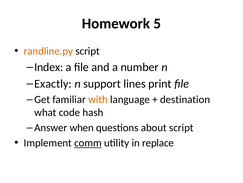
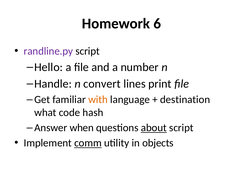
5: 5 -> 6
randline.py colour: orange -> purple
Index: Index -> Hello
Exactly: Exactly -> Handle
support: support -> convert
about underline: none -> present
replace: replace -> objects
